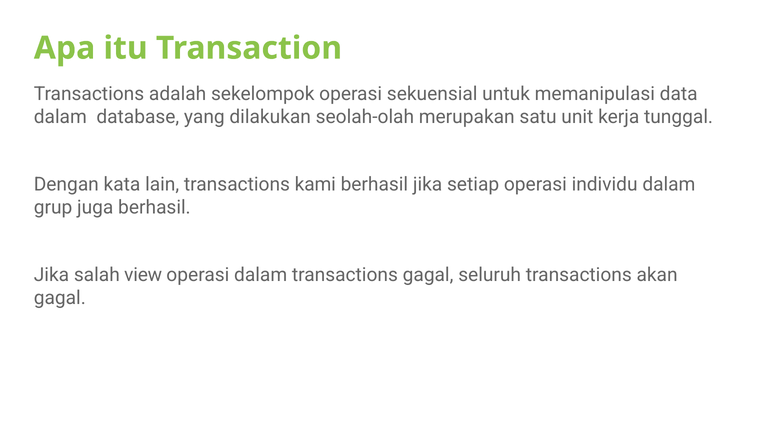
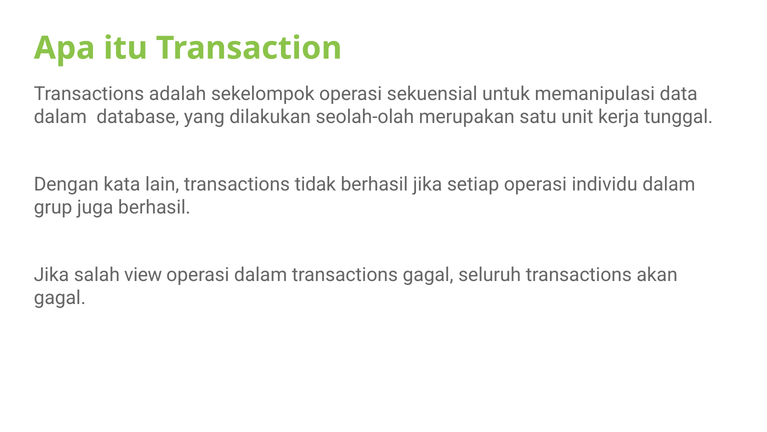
kami: kami -> tidak
